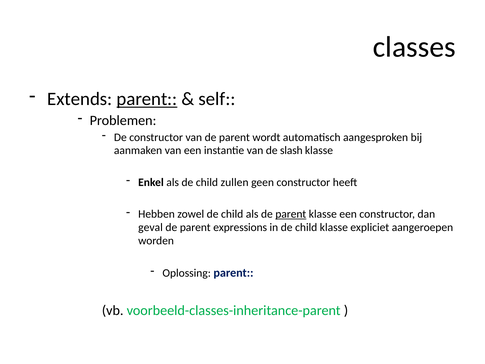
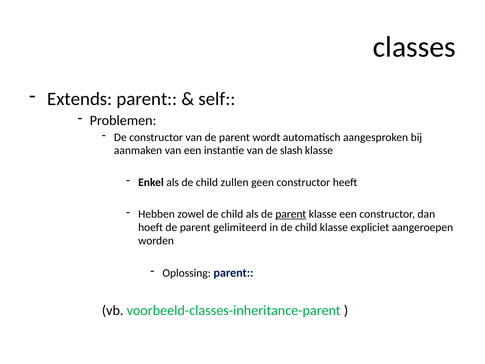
parent at (147, 99) underline: present -> none
geval: geval -> hoeft
expressions: expressions -> gelimiteerd
